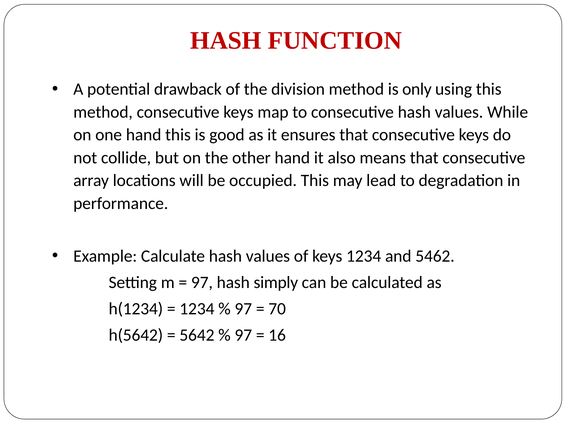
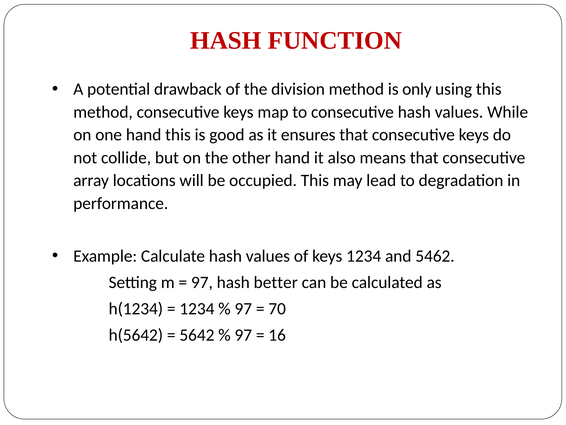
simply: simply -> better
